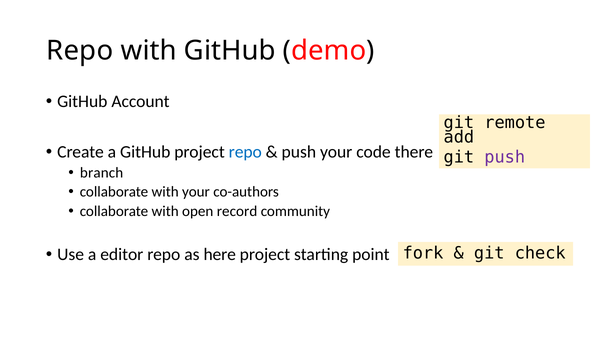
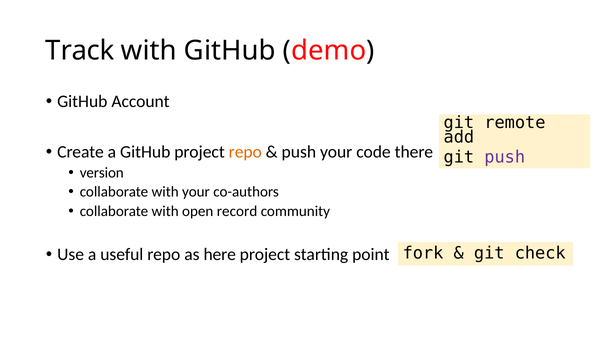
Repo at (80, 51): Repo -> Track
repo at (245, 152) colour: blue -> orange
branch: branch -> version
editor: editor -> useful
